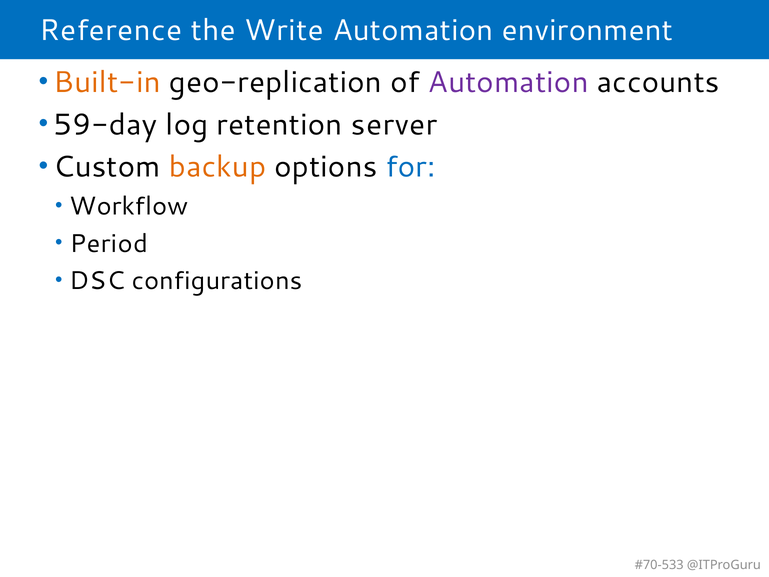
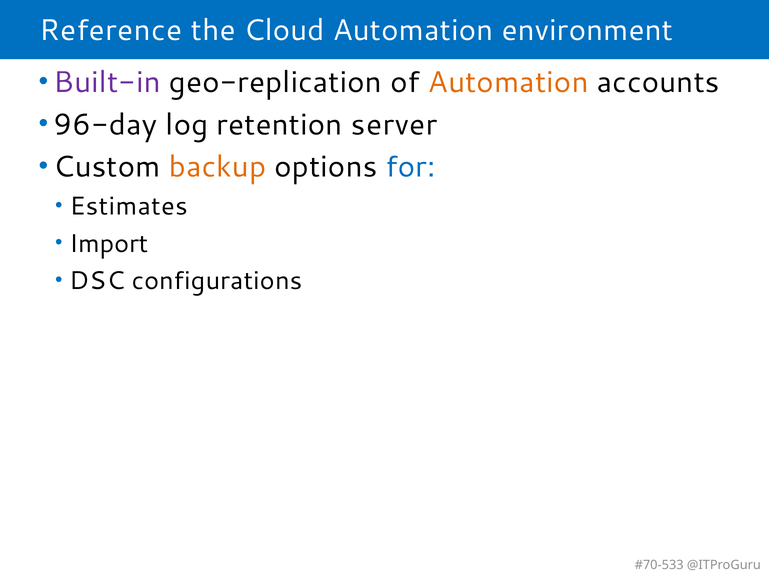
Write: Write -> Cloud
Built-in colour: orange -> purple
Automation at (508, 82) colour: purple -> orange
59-day: 59-day -> 96-day
Workflow: Workflow -> Estimates
Period: Period -> Import
